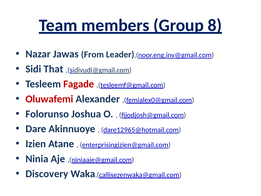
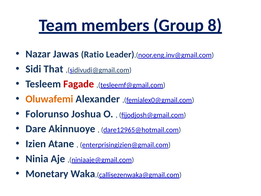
From: From -> Ratio
Oluwafemi colour: red -> orange
Discovery: Discovery -> Monetary
